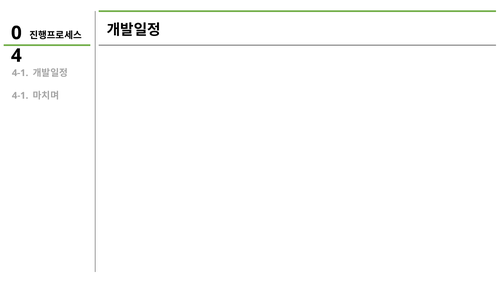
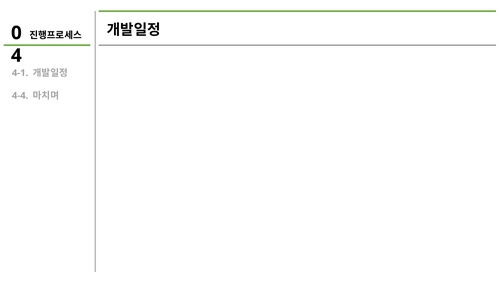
4-1 at (20, 96): 4-1 -> 4-4
